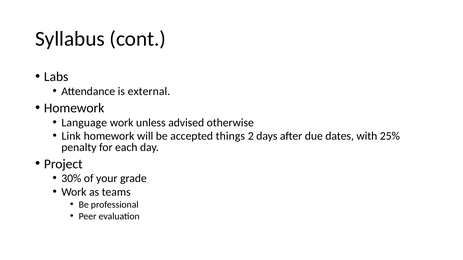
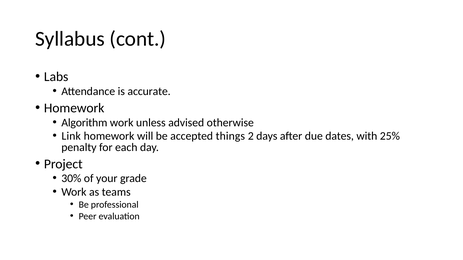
external: external -> accurate
Language: Language -> Algorithm
